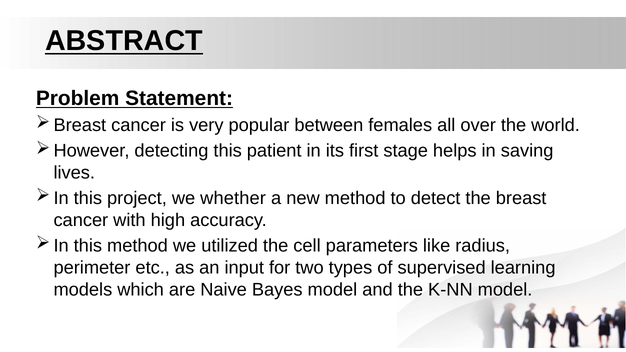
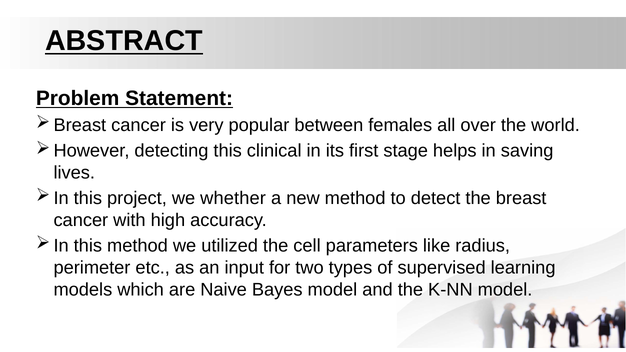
patient: patient -> clinical
